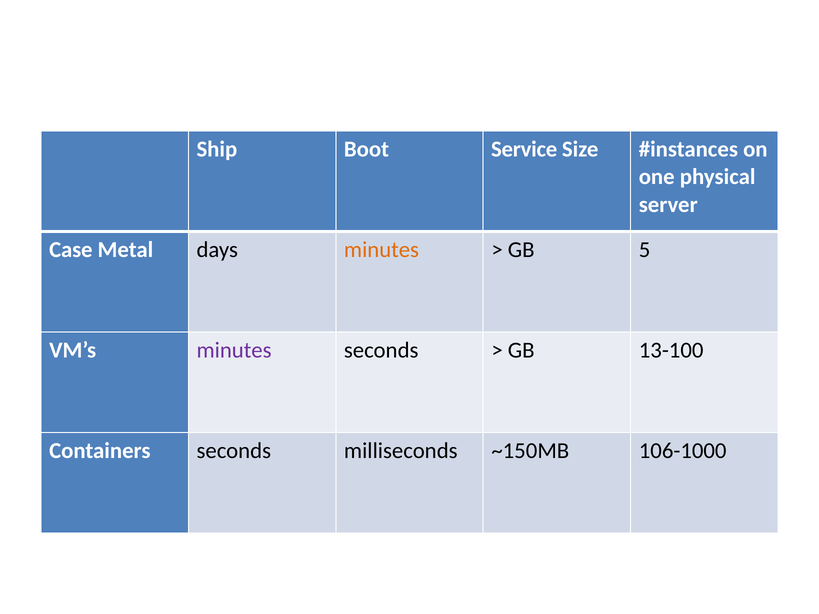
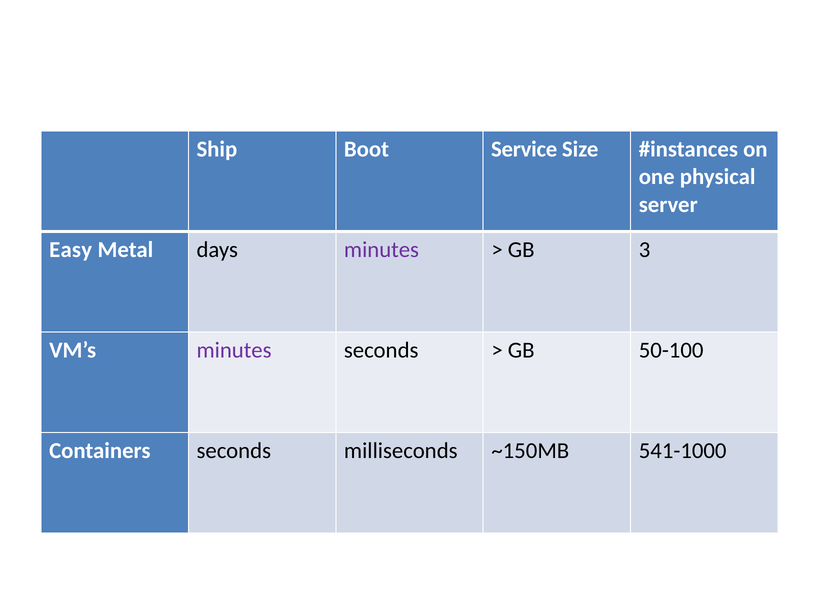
Case: Case -> Easy
minutes at (381, 250) colour: orange -> purple
5: 5 -> 3
13-100: 13-100 -> 50-100
106-1000: 106-1000 -> 541-1000
